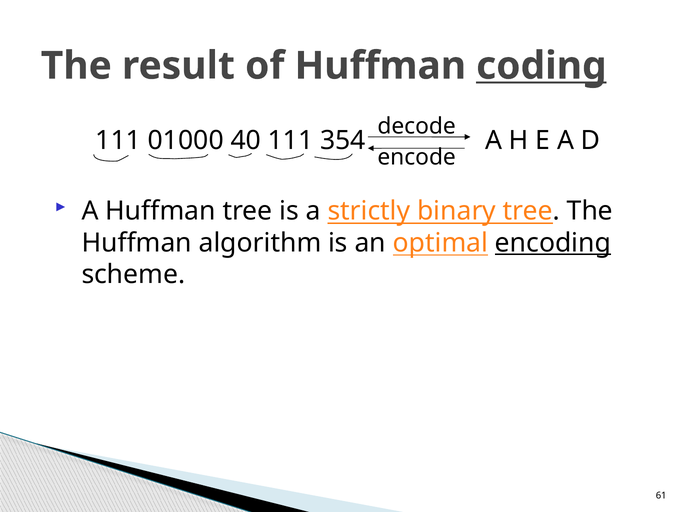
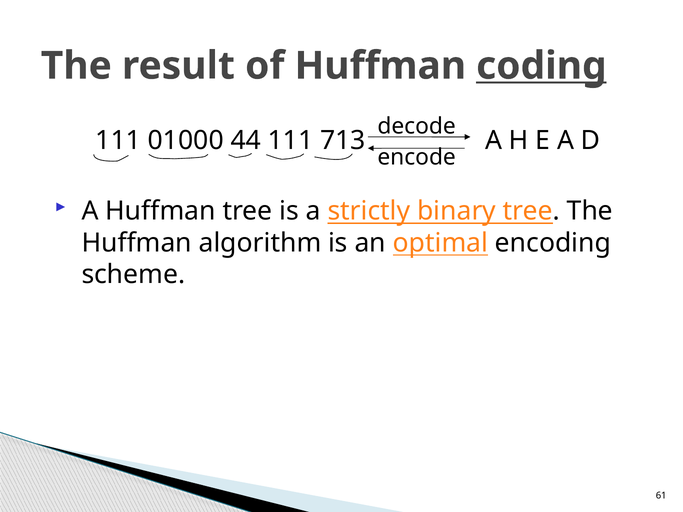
40: 40 -> 44
354: 354 -> 713
encoding underline: present -> none
